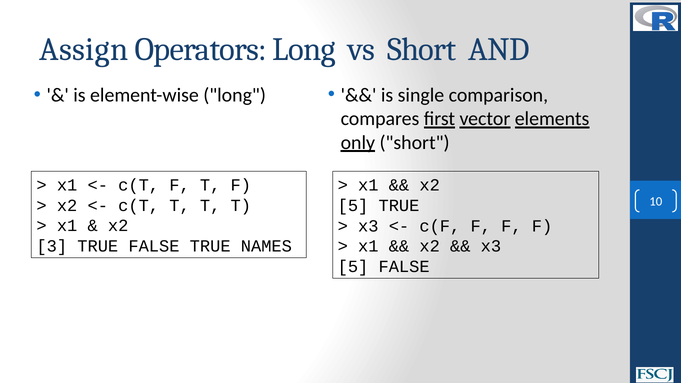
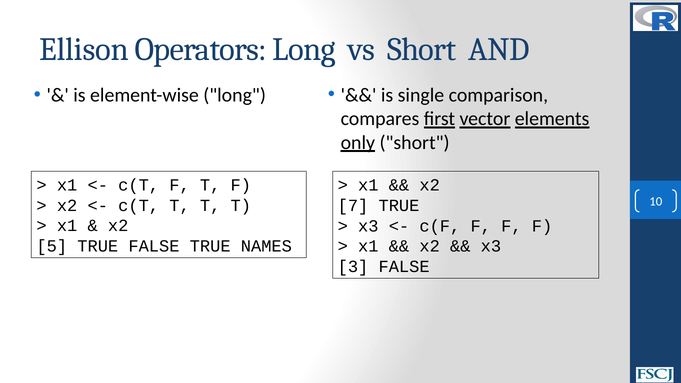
Assign: Assign -> Ellison
5 at (353, 206): 5 -> 7
3: 3 -> 5
5 at (353, 267): 5 -> 3
